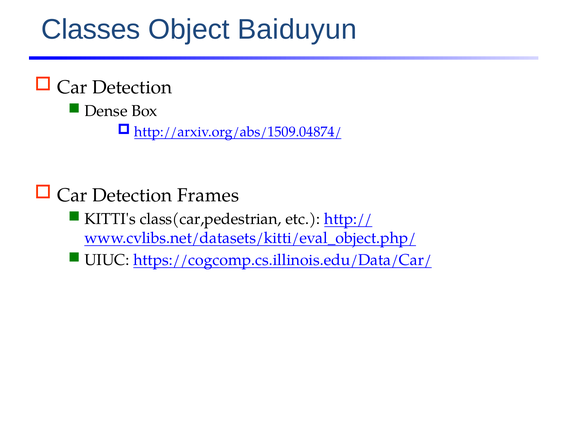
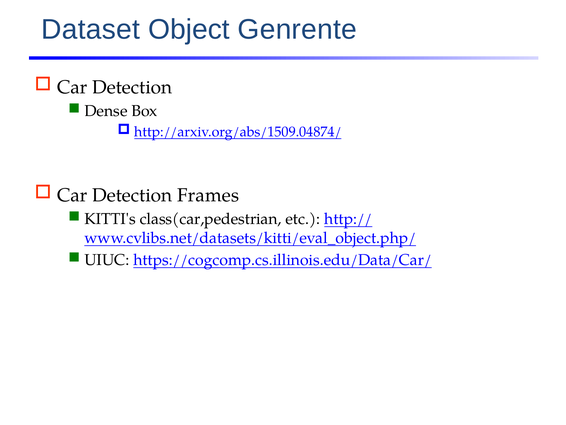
Classes: Classes -> Dataset
Baiduyun: Baiduyun -> Genrente
